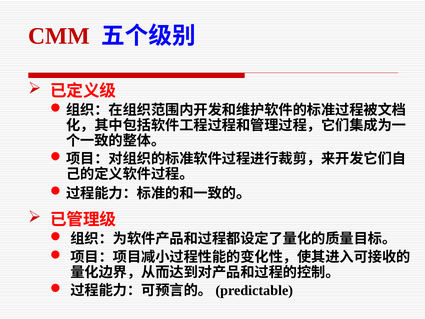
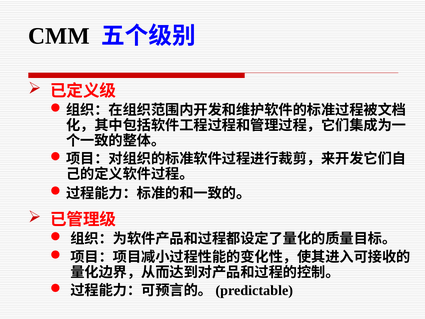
CMM colour: red -> black
